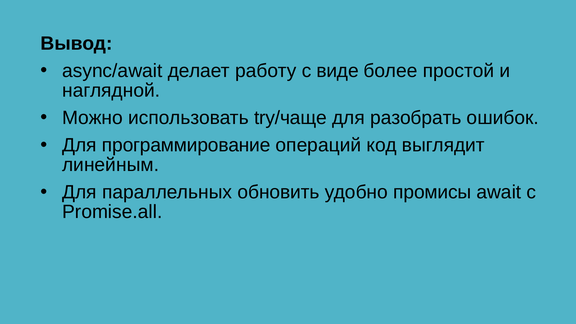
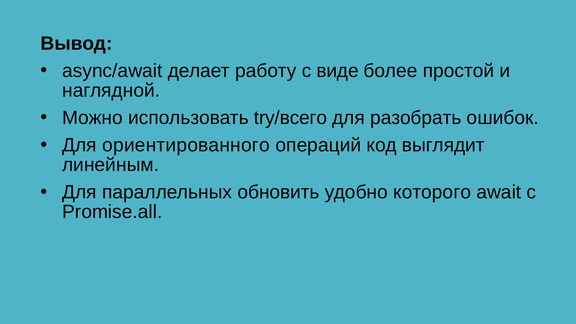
try/чаще: try/чаще -> try/всего
программирование: программирование -> ориентированного
промисы: промисы -> которого
